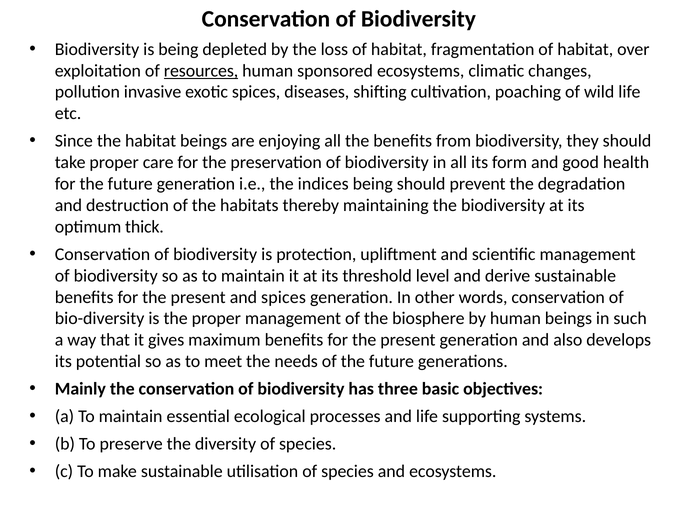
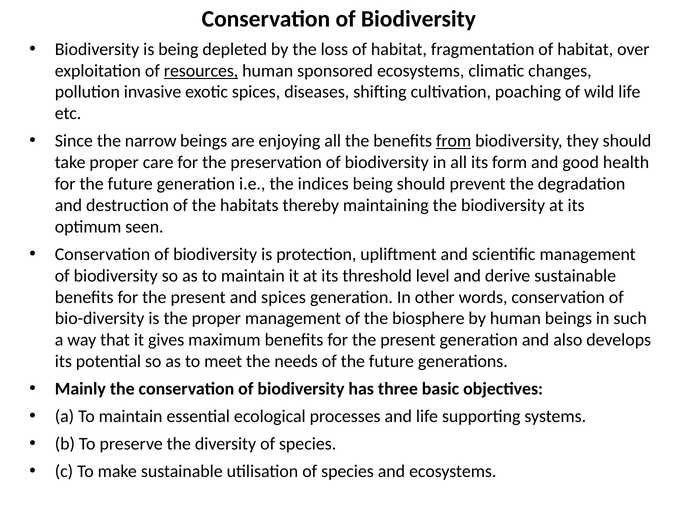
the habitat: habitat -> narrow
from underline: none -> present
thick: thick -> seen
